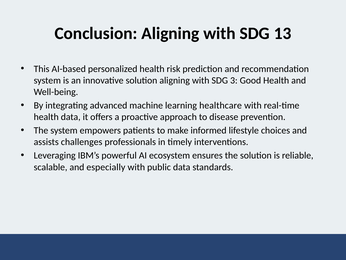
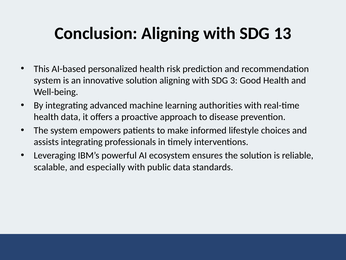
healthcare: healthcare -> authorities
assists challenges: challenges -> integrating
